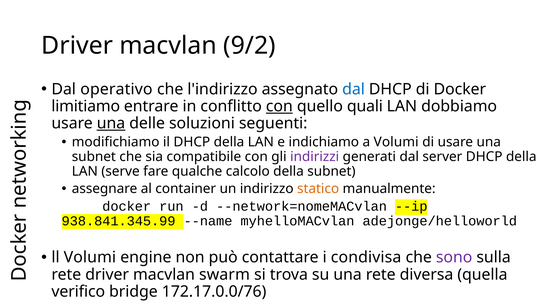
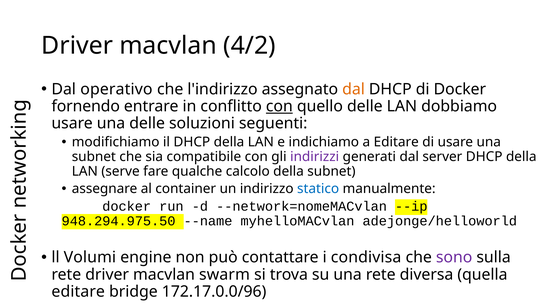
9/2: 9/2 -> 4/2
dal at (354, 89) colour: blue -> orange
limitiamo: limitiamo -> fornendo
quello quali: quali -> delle
una at (111, 123) underline: present -> none
a Volumi: Volumi -> Editare
statico colour: orange -> blue
938.841.345.99: 938.841.345.99 -> 948.294.975.50
verifico at (78, 291): verifico -> editare
172.17.0.0/76: 172.17.0.0/76 -> 172.17.0.0/96
